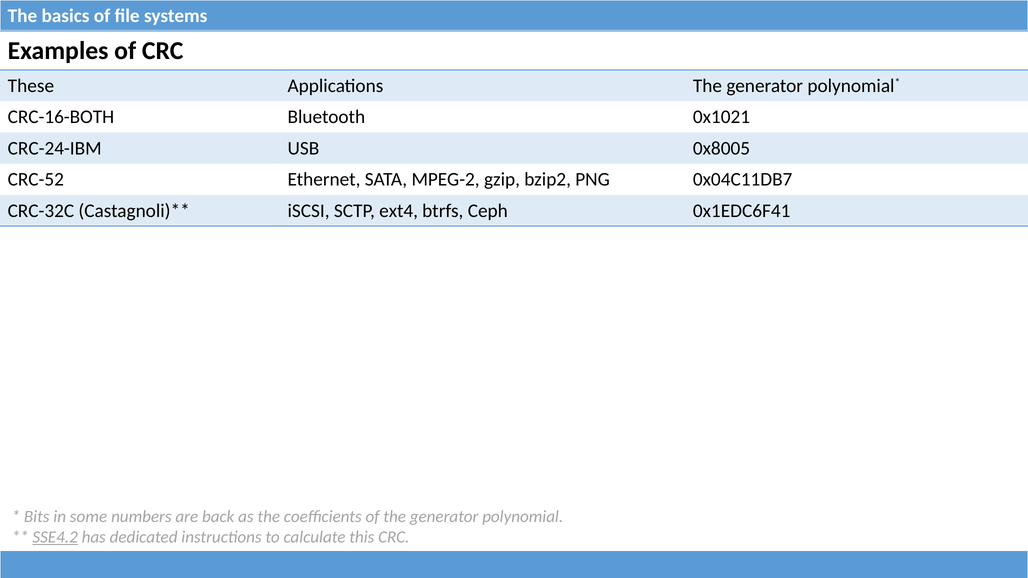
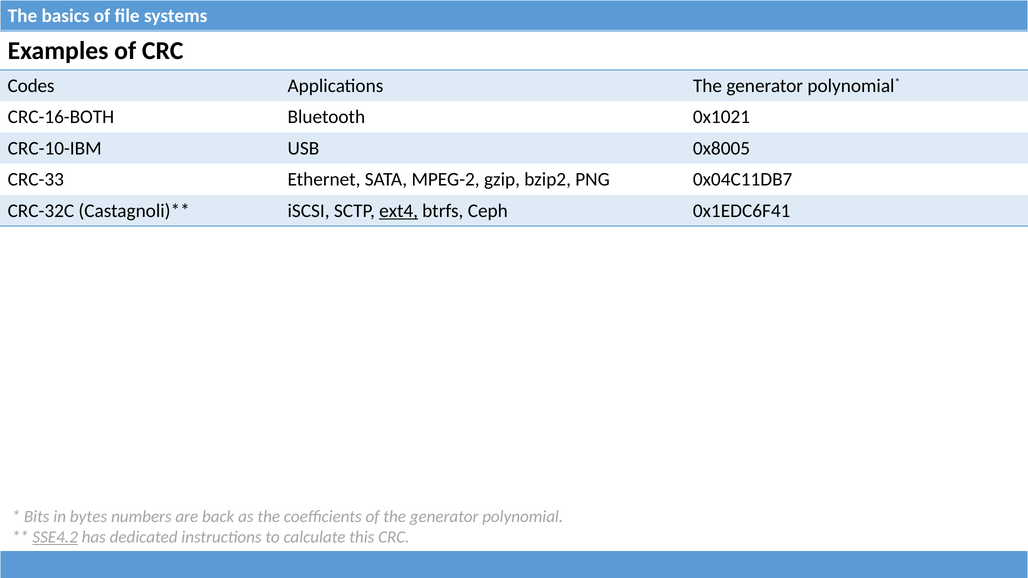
These: These -> Codes
CRC-24-IBM: CRC-24-IBM -> CRC-10-IBM
CRC-52: CRC-52 -> CRC-33
ext4 underline: none -> present
some: some -> bytes
